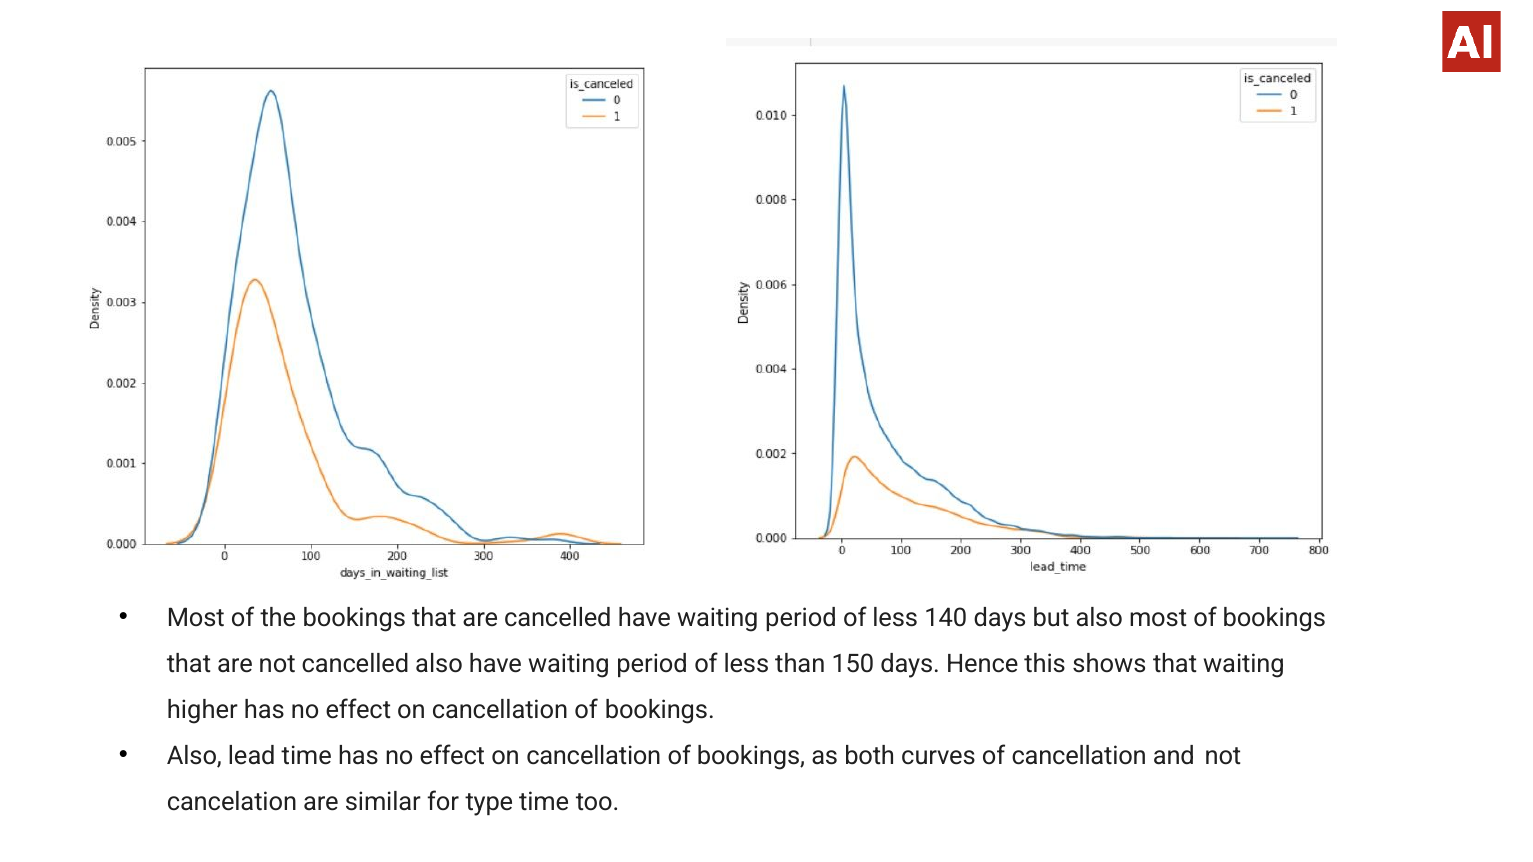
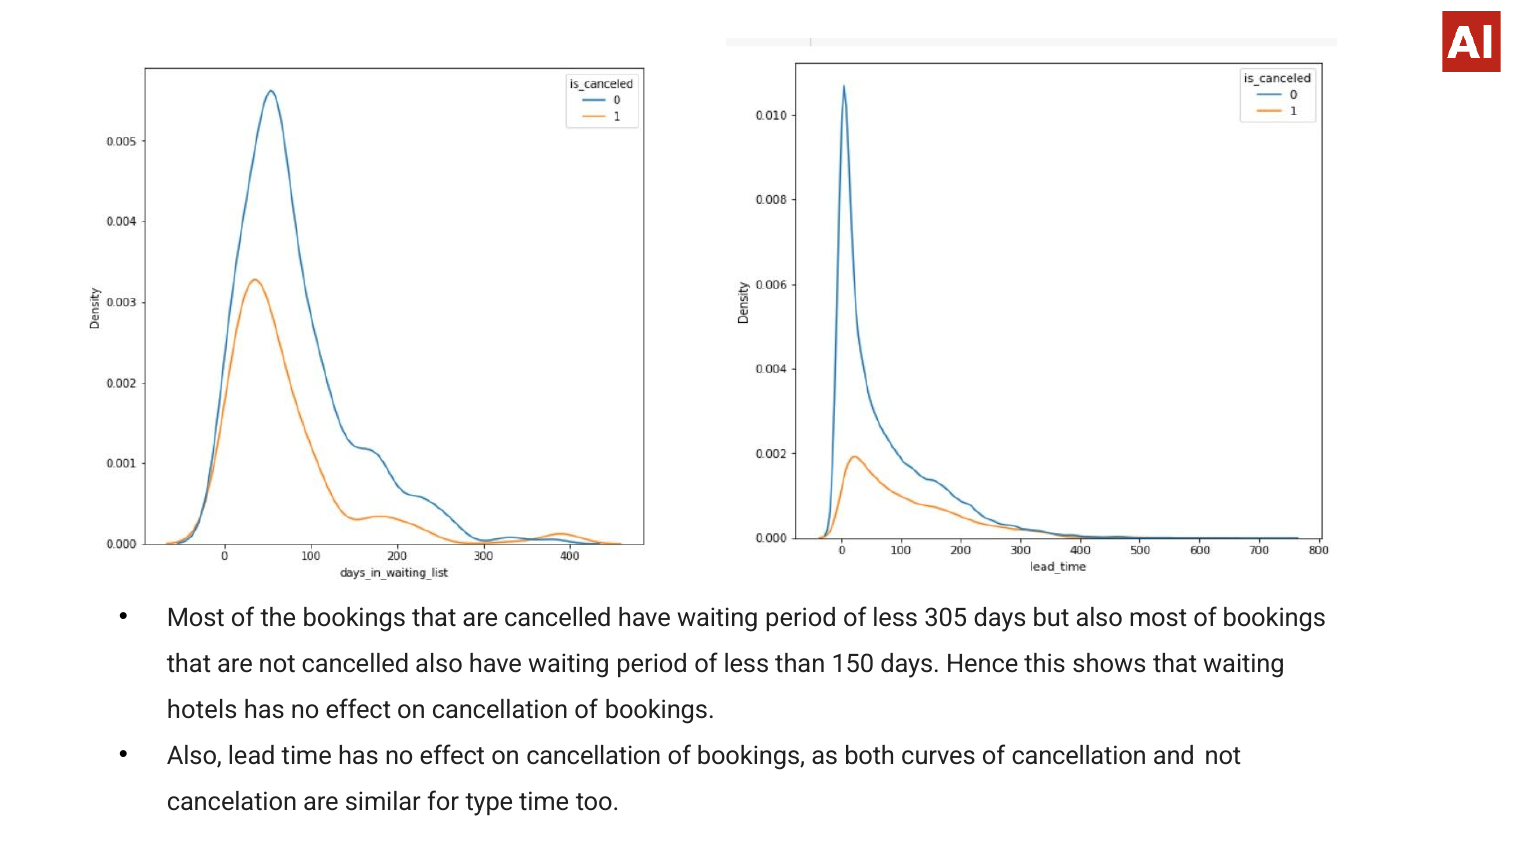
140: 140 -> 305
higher: higher -> hotels
